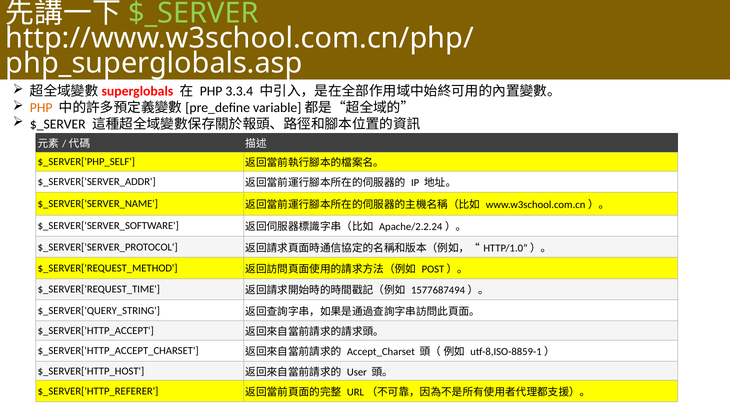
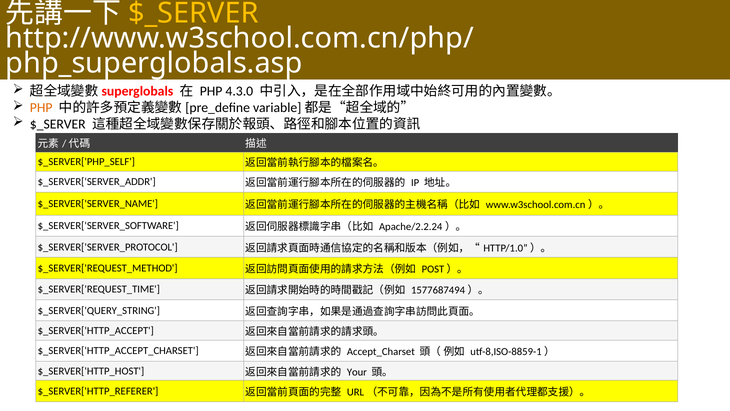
$_SERVER at (193, 13) colour: light green -> yellow
3.3.4: 3.3.4 -> 4.3.0
User: User -> Your
